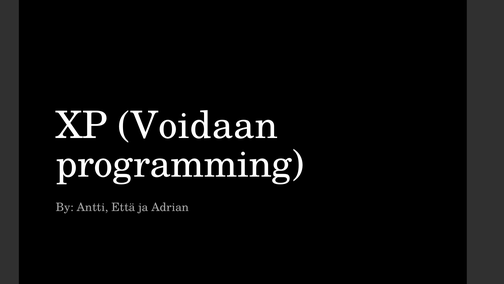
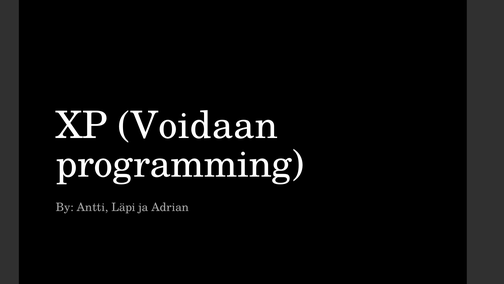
Että: Että -> Läpi
